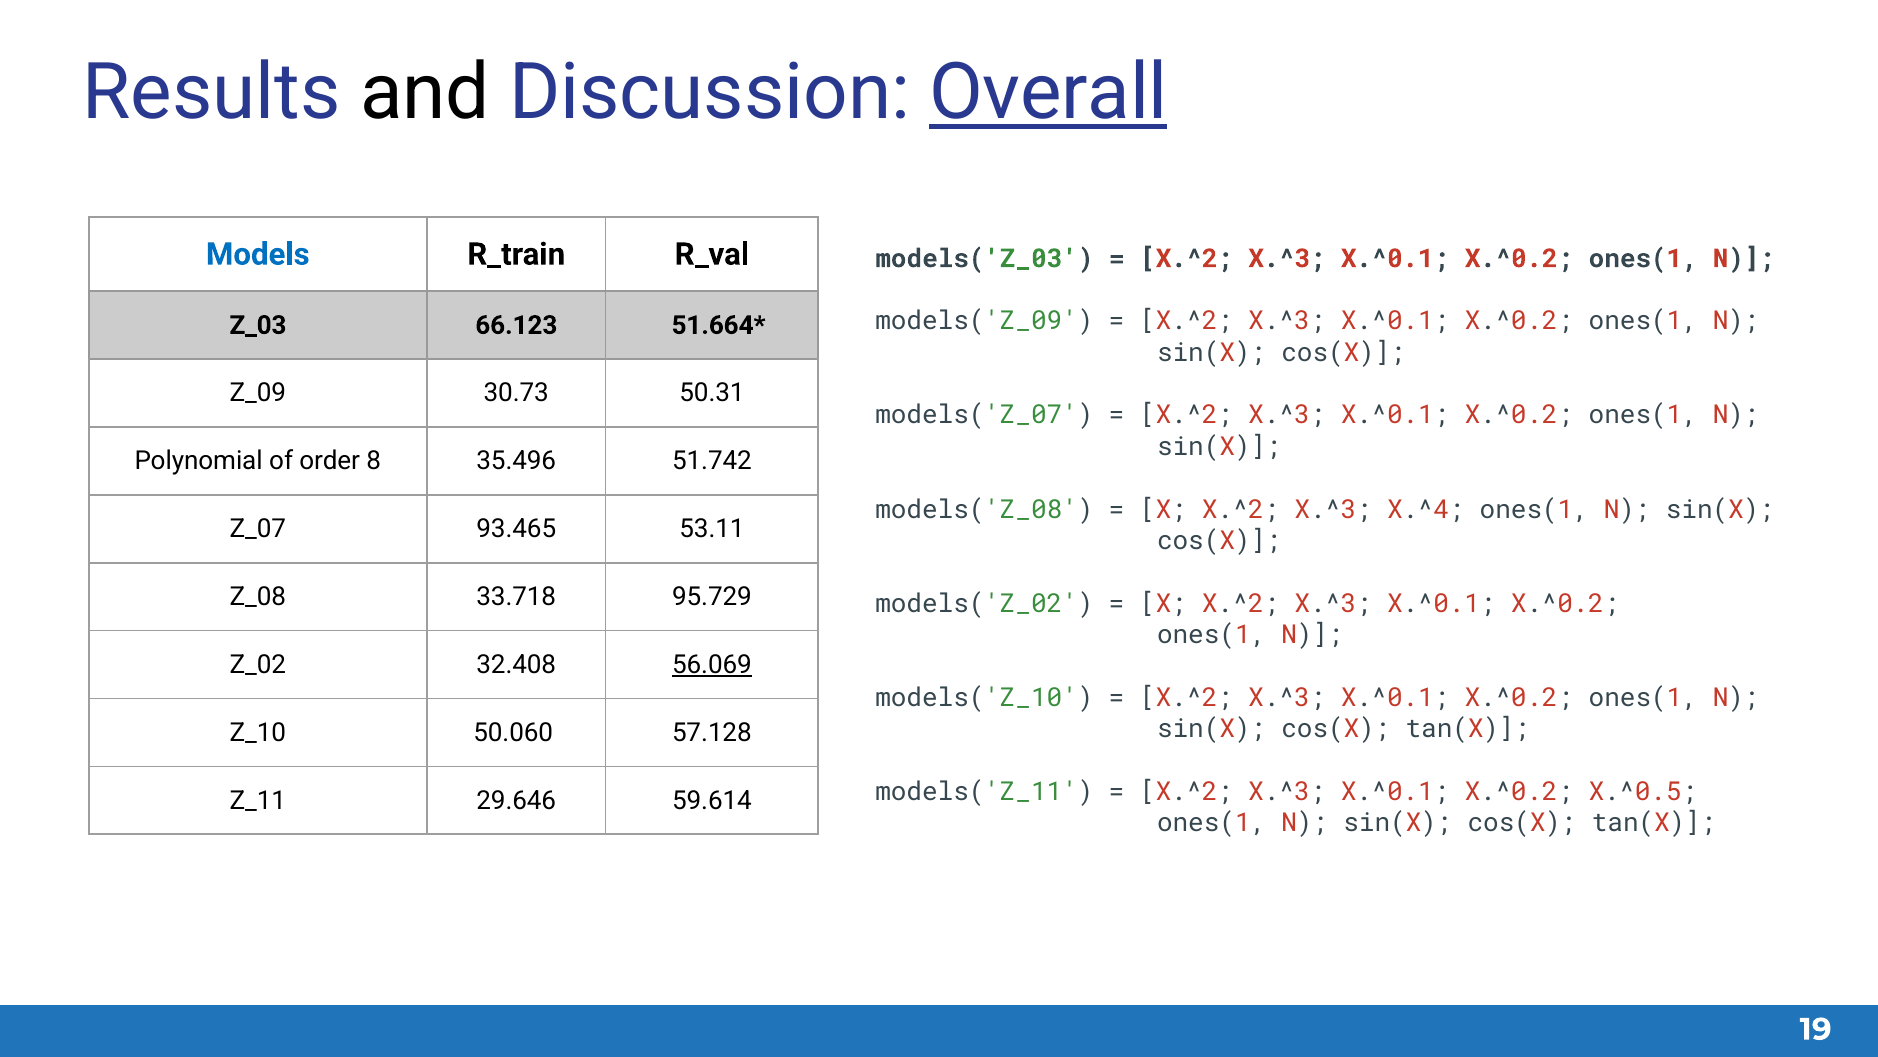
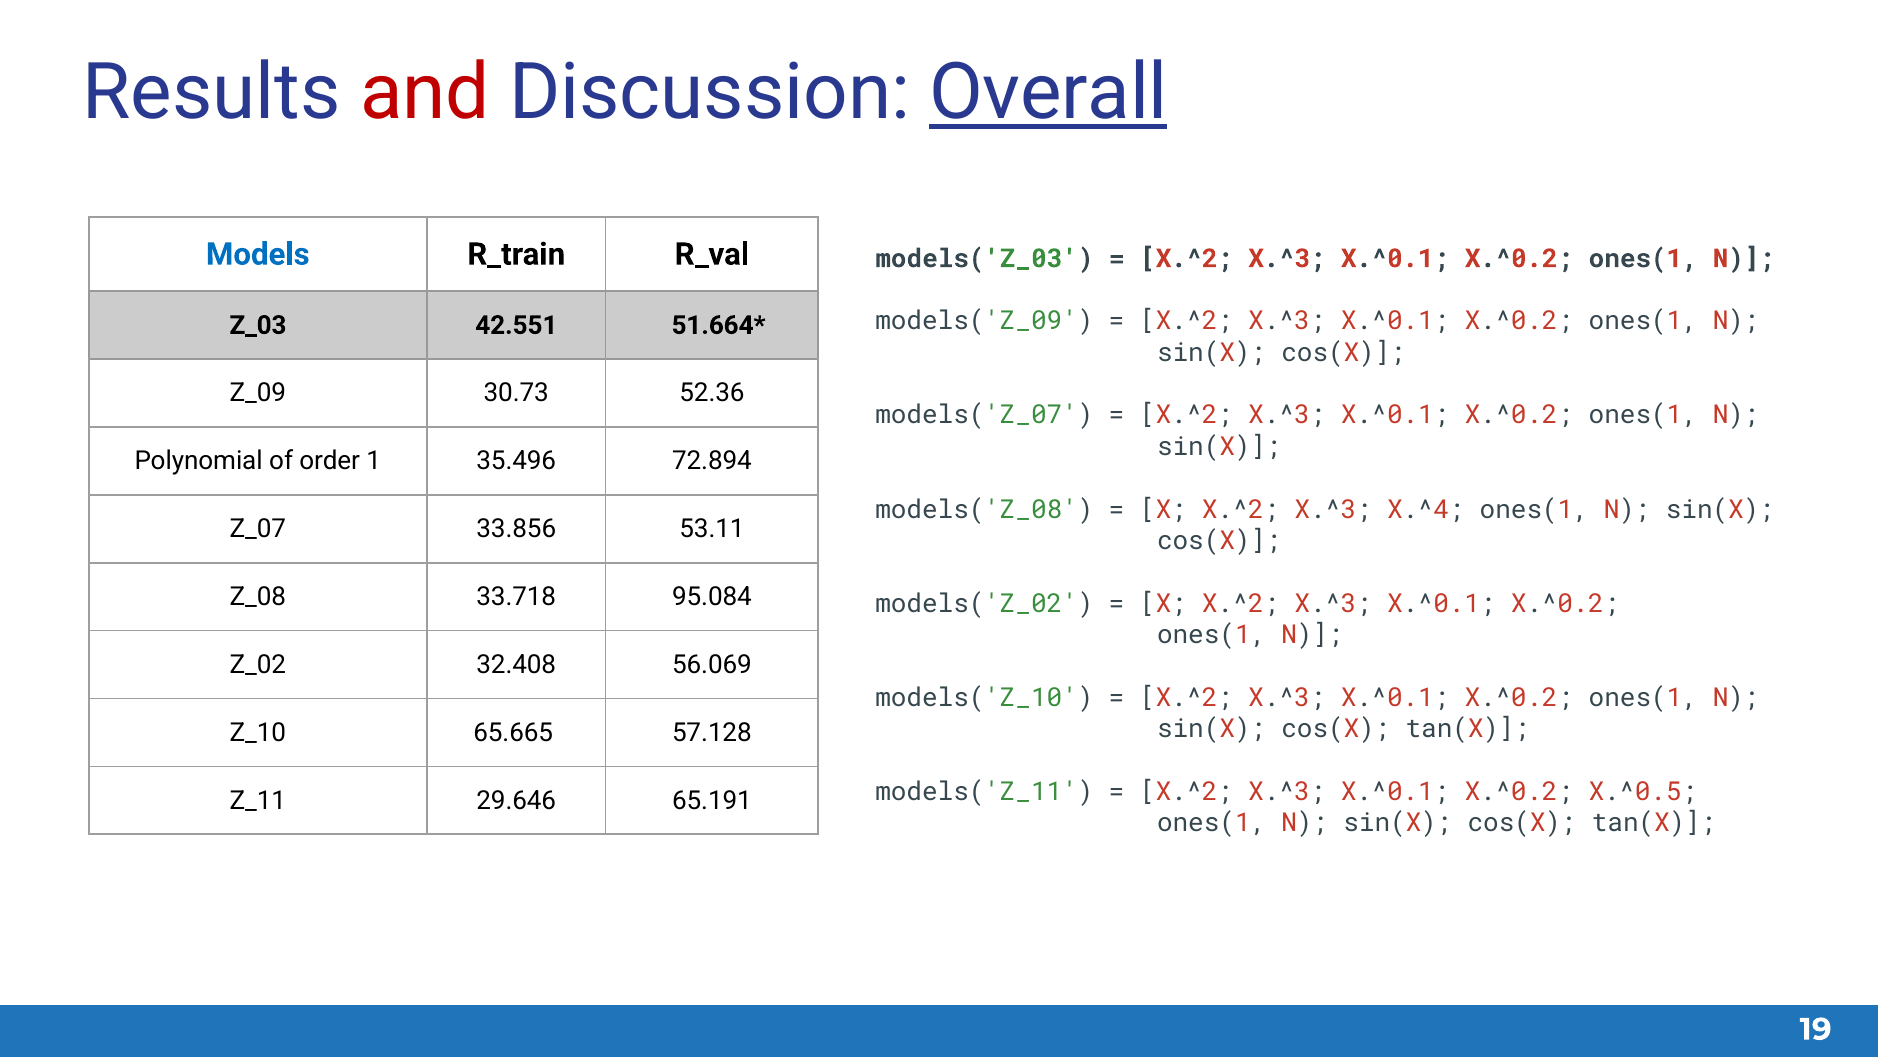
and colour: black -> red
66.123: 66.123 -> 42.551
50.31: 50.31 -> 52.36
8: 8 -> 1
51.742: 51.742 -> 72.894
93.465: 93.465 -> 33.856
95.729: 95.729 -> 95.084
56.069 underline: present -> none
50.060: 50.060 -> 65.665
59.614: 59.614 -> 65.191
